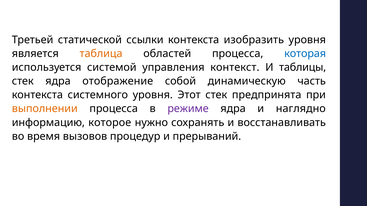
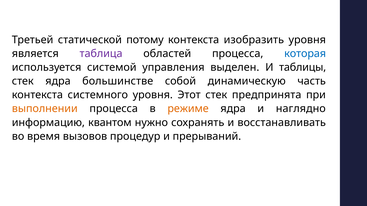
ссылки: ссылки -> потому
таблица colour: orange -> purple
контекст: контекст -> выделен
отображение: отображение -> большинстве
режиме colour: purple -> orange
которое: которое -> квантом
